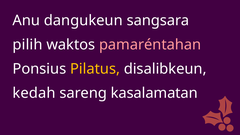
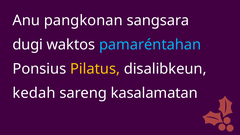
dangukeun: dangukeun -> pangkonan
pilih: pilih -> dugi
pamaréntahan colour: pink -> light blue
